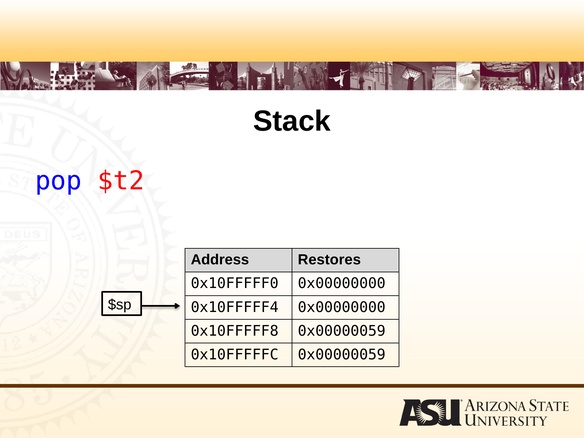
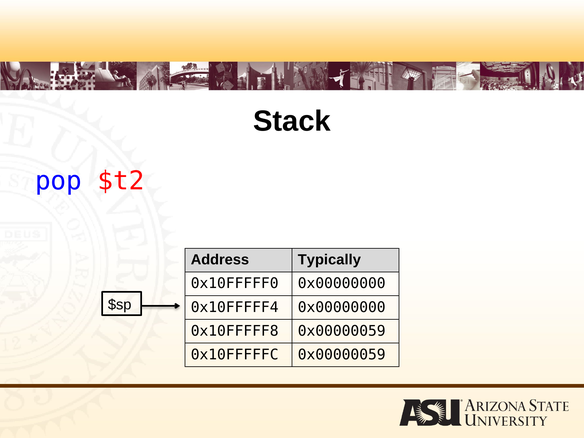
Restores: Restores -> Typically
